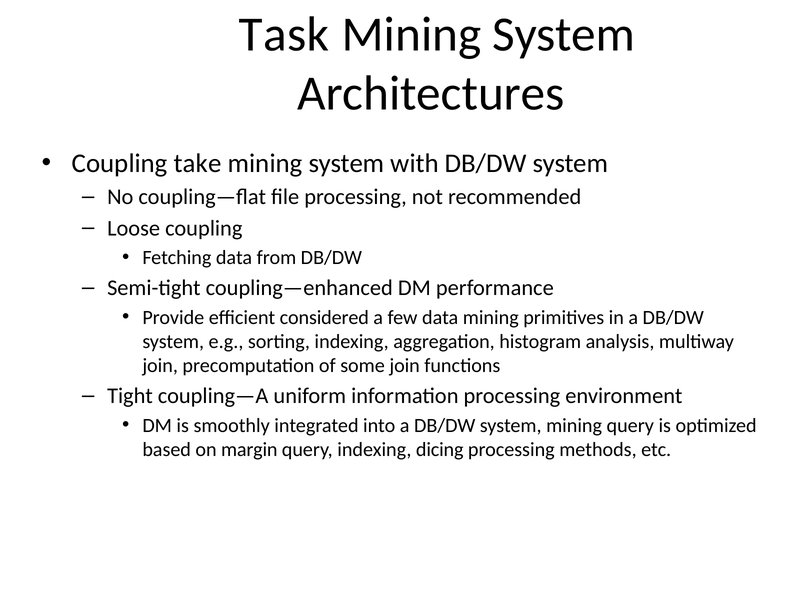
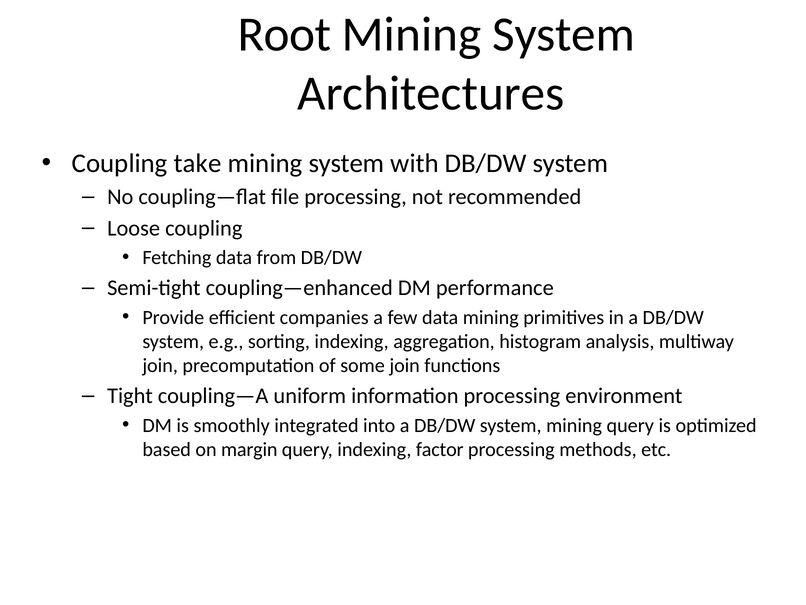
Task: Task -> Root
considered: considered -> companies
dicing: dicing -> factor
